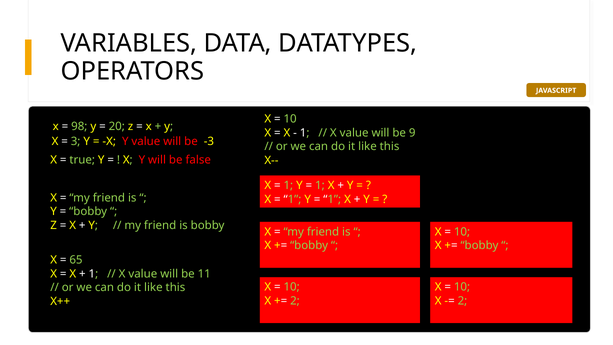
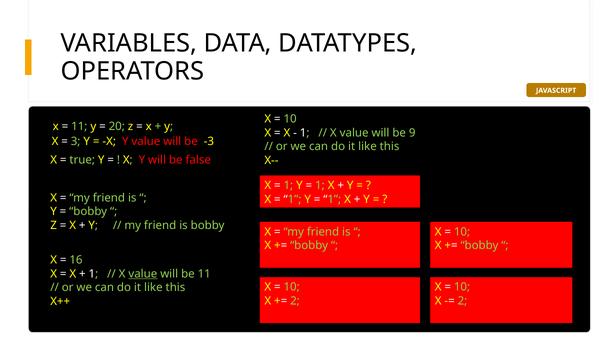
98 at (79, 126): 98 -> 11
65: 65 -> 16
value at (143, 274) underline: none -> present
